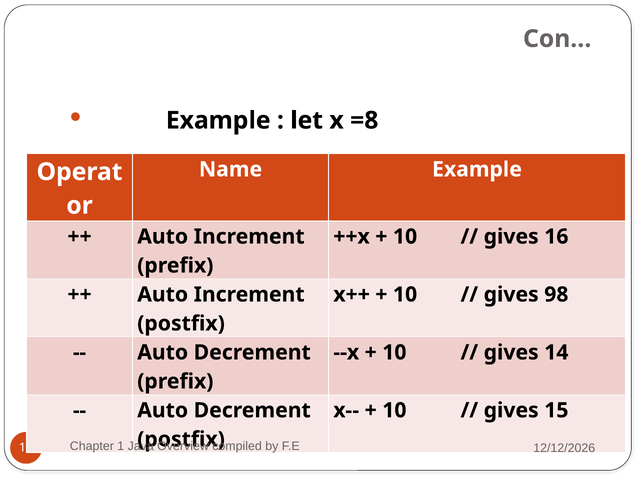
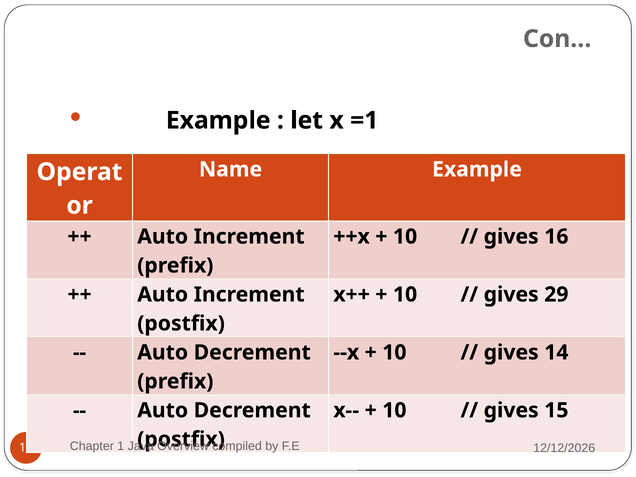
=8: =8 -> =1
98: 98 -> 29
